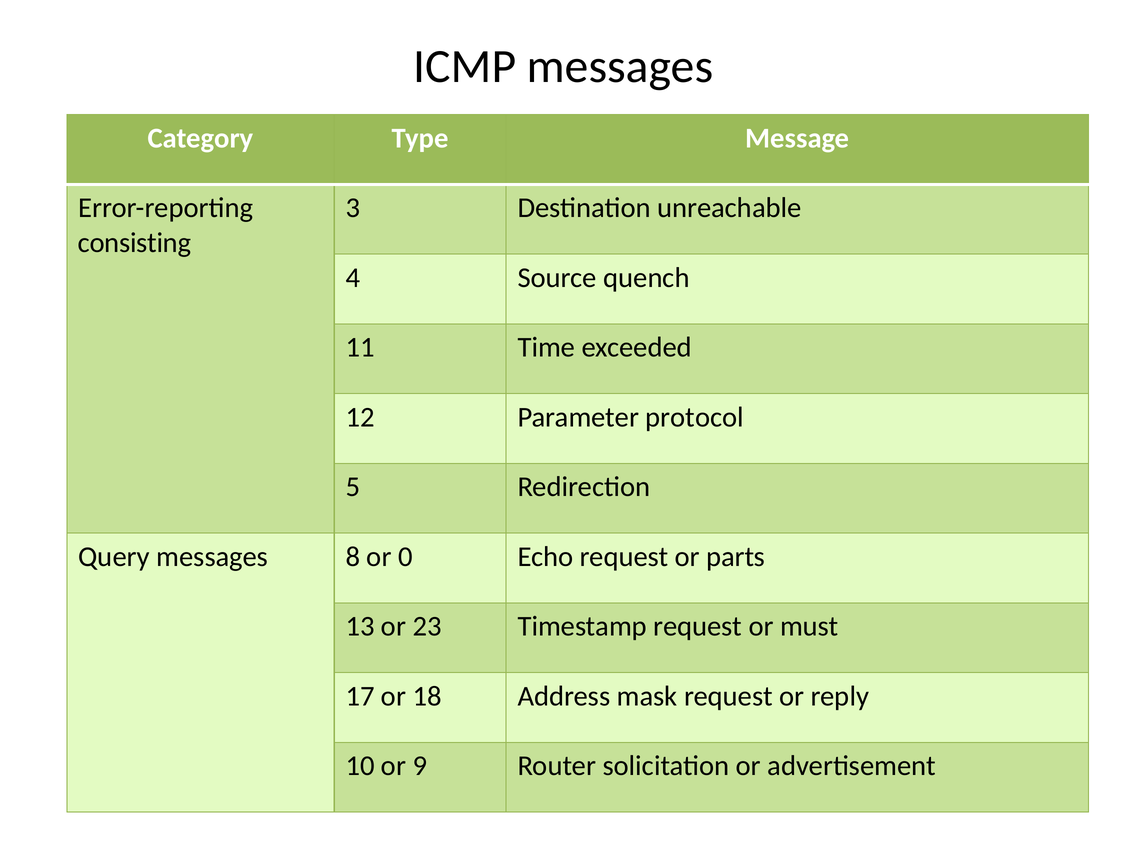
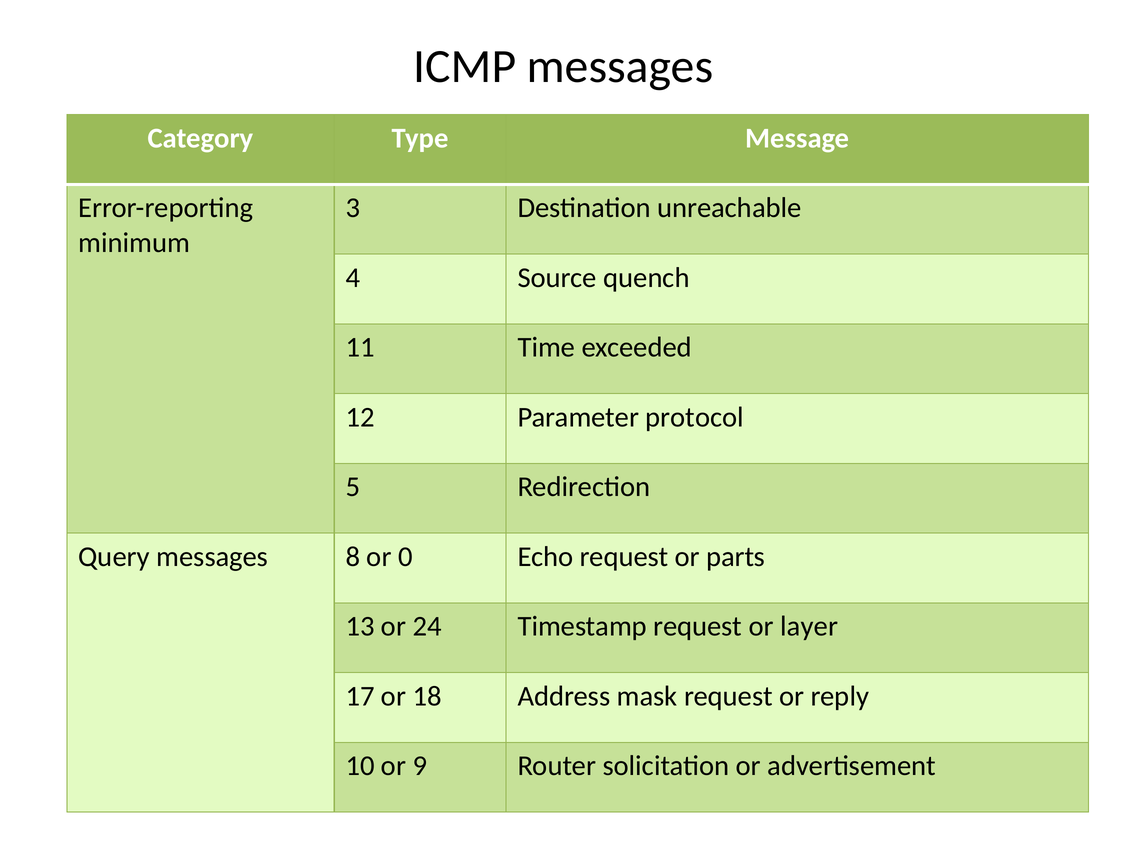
consisting: consisting -> minimum
23: 23 -> 24
must: must -> layer
